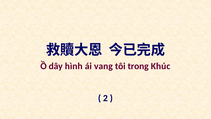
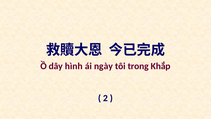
vang: vang -> ngày
Khúc: Khúc -> Khắp
